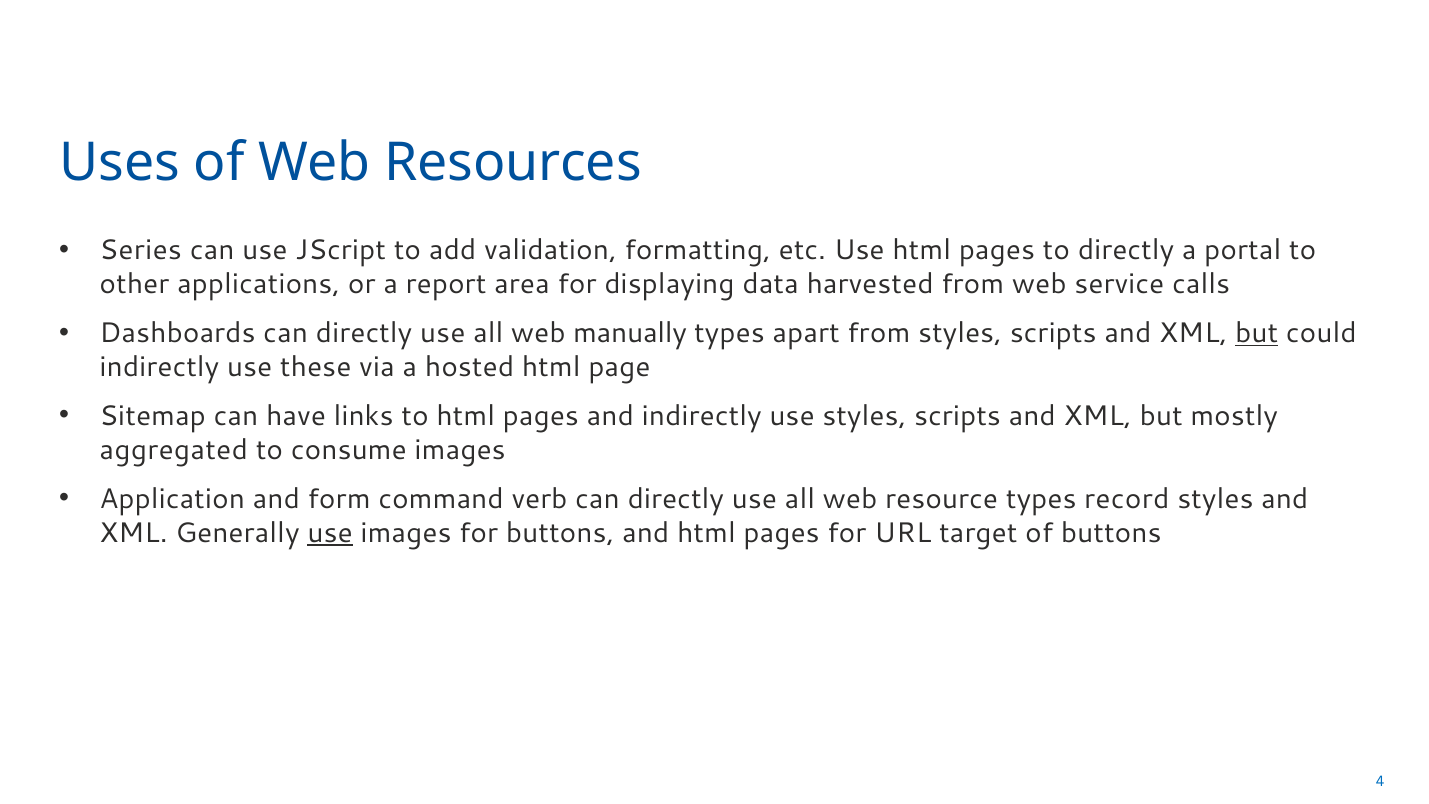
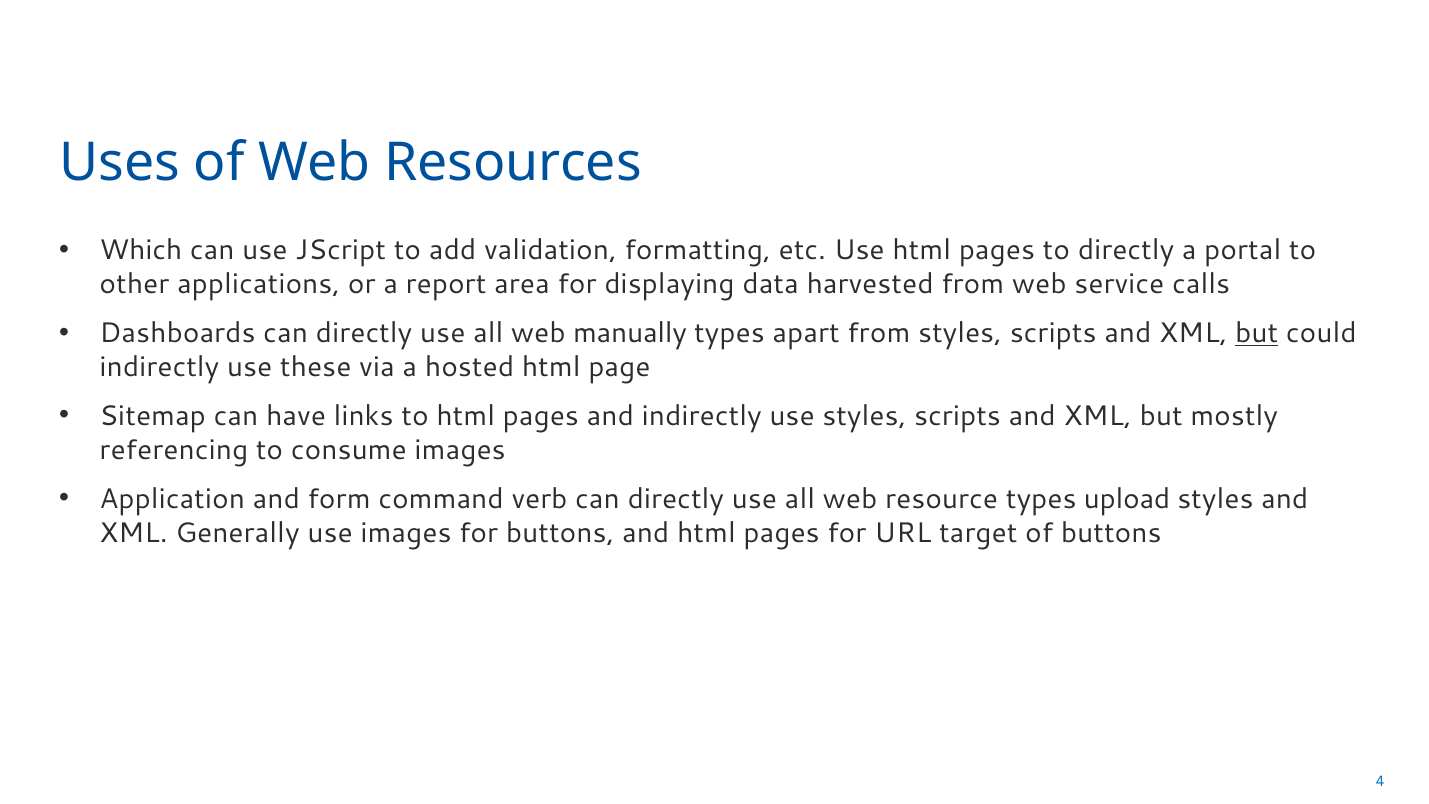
Series: Series -> Which
aggregated: aggregated -> referencing
record: record -> upload
use at (330, 533) underline: present -> none
